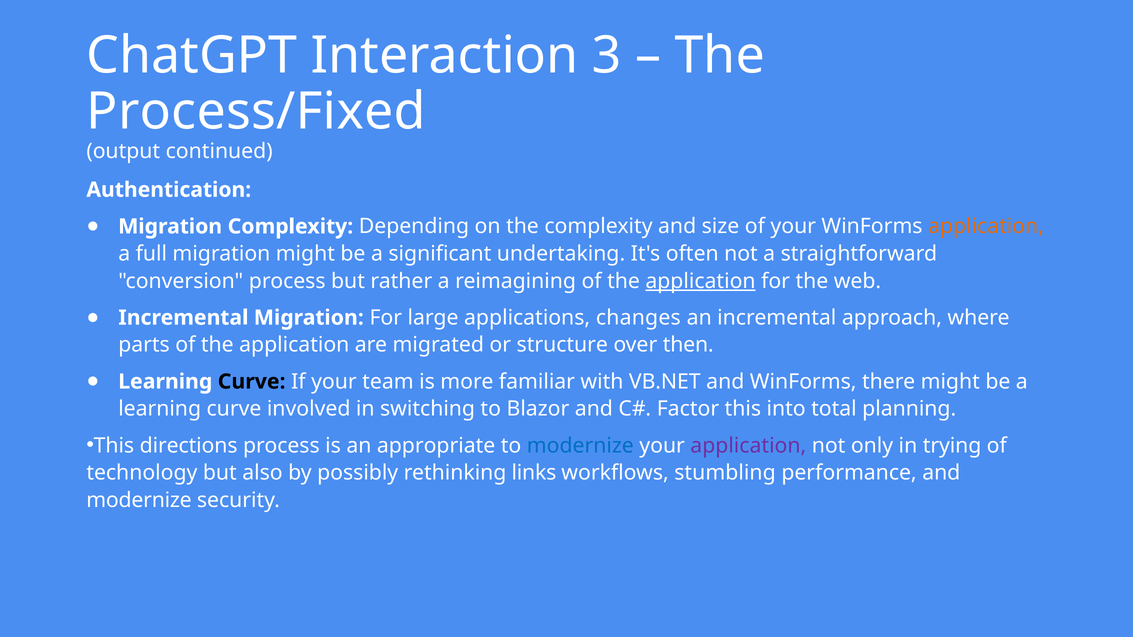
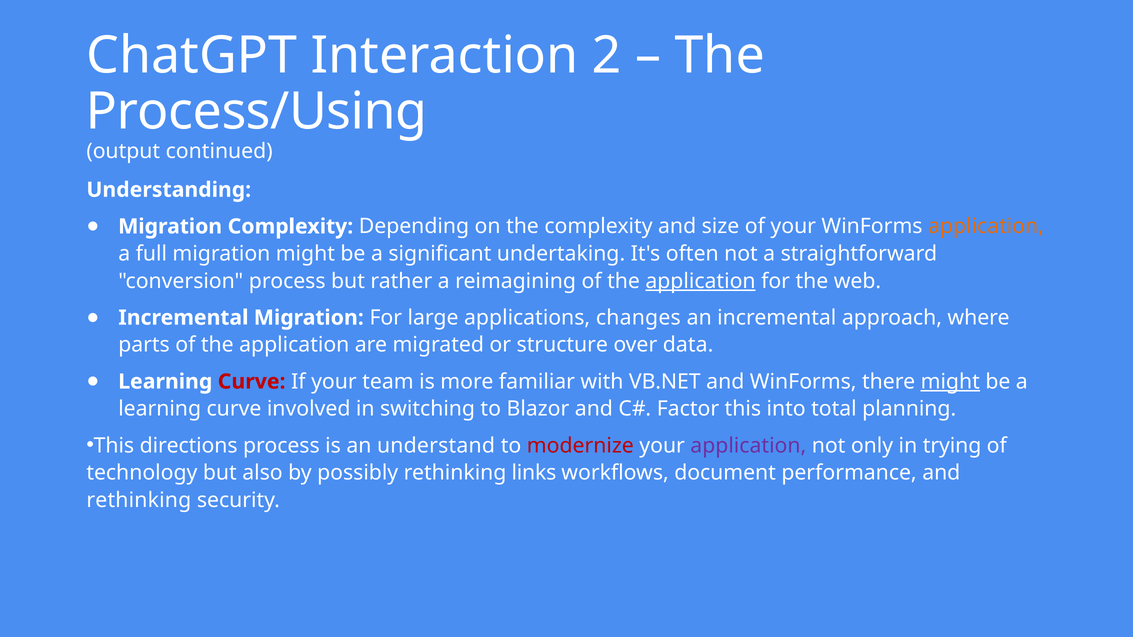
3: 3 -> 2
Process/Fixed: Process/Fixed -> Process/Using
Authentication: Authentication -> Understanding
then: then -> data
Curve at (252, 382) colour: black -> red
might at (950, 382) underline: none -> present
appropriate: appropriate -> understand
modernize at (580, 446) colour: blue -> red
stumbling: stumbling -> document
modernize at (139, 500): modernize -> rethinking
